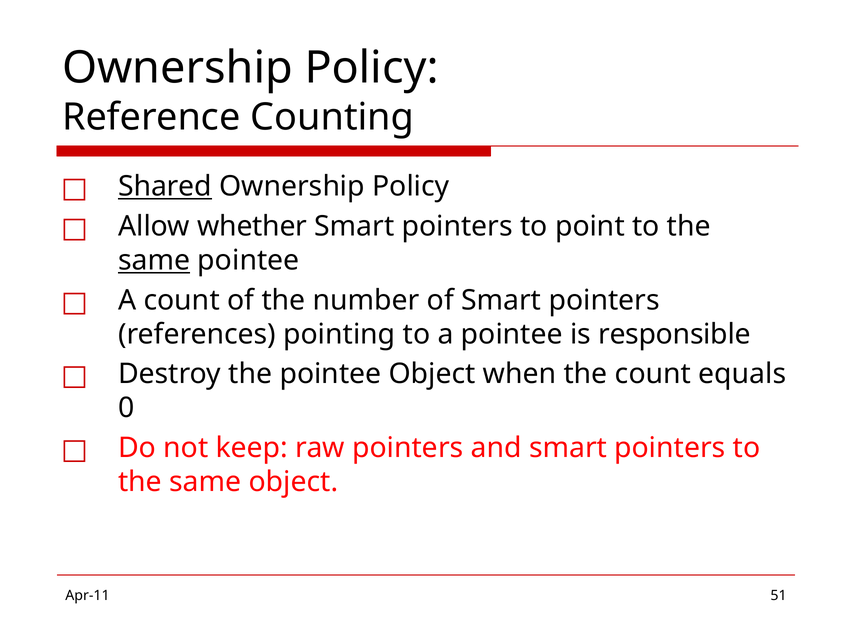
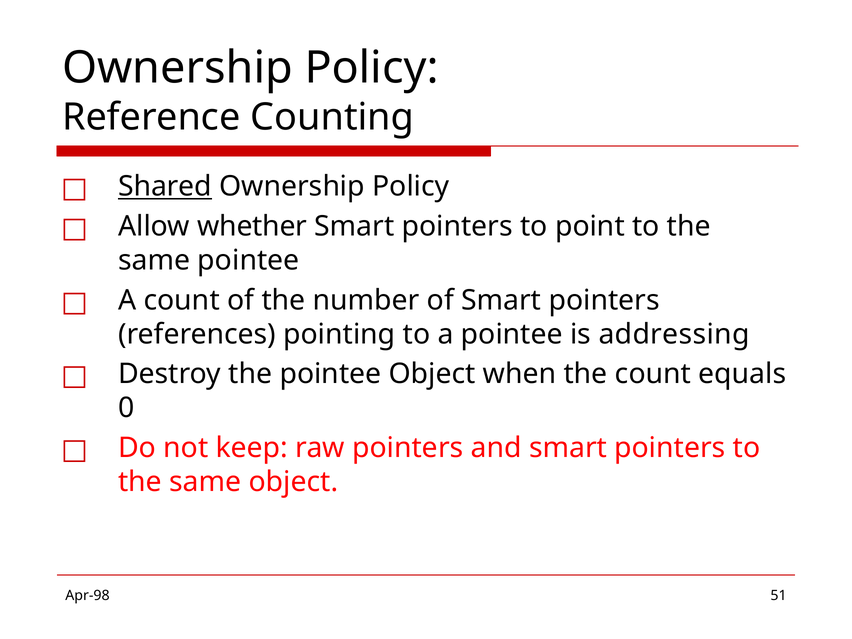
same at (154, 260) underline: present -> none
responsible: responsible -> addressing
Apr-11: Apr-11 -> Apr-98
